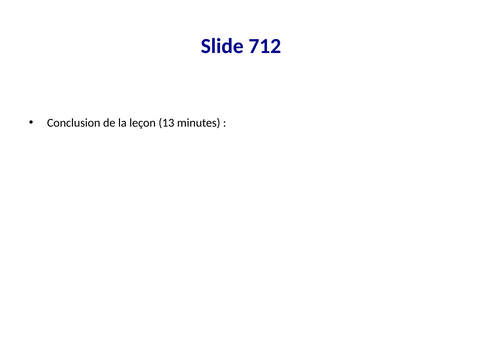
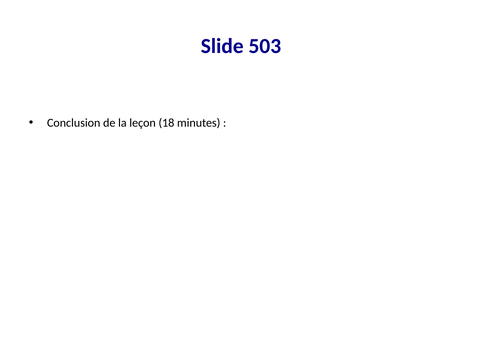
712: 712 -> 503
13: 13 -> 18
